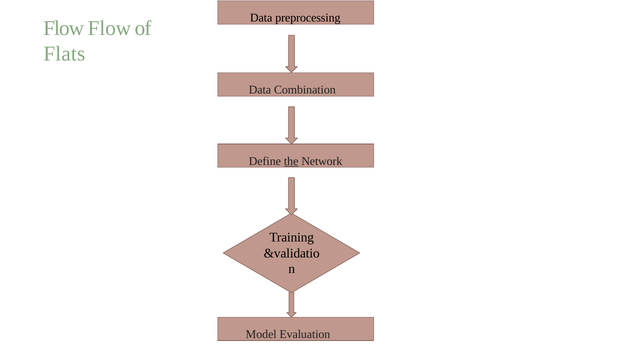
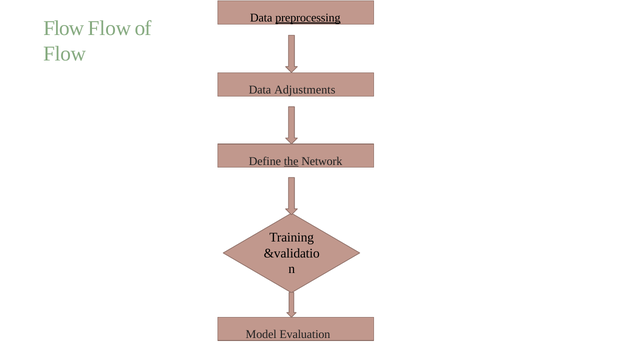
preprocessing underline: none -> present
Flats at (64, 54): Flats -> Flow
Combination: Combination -> Adjustments
